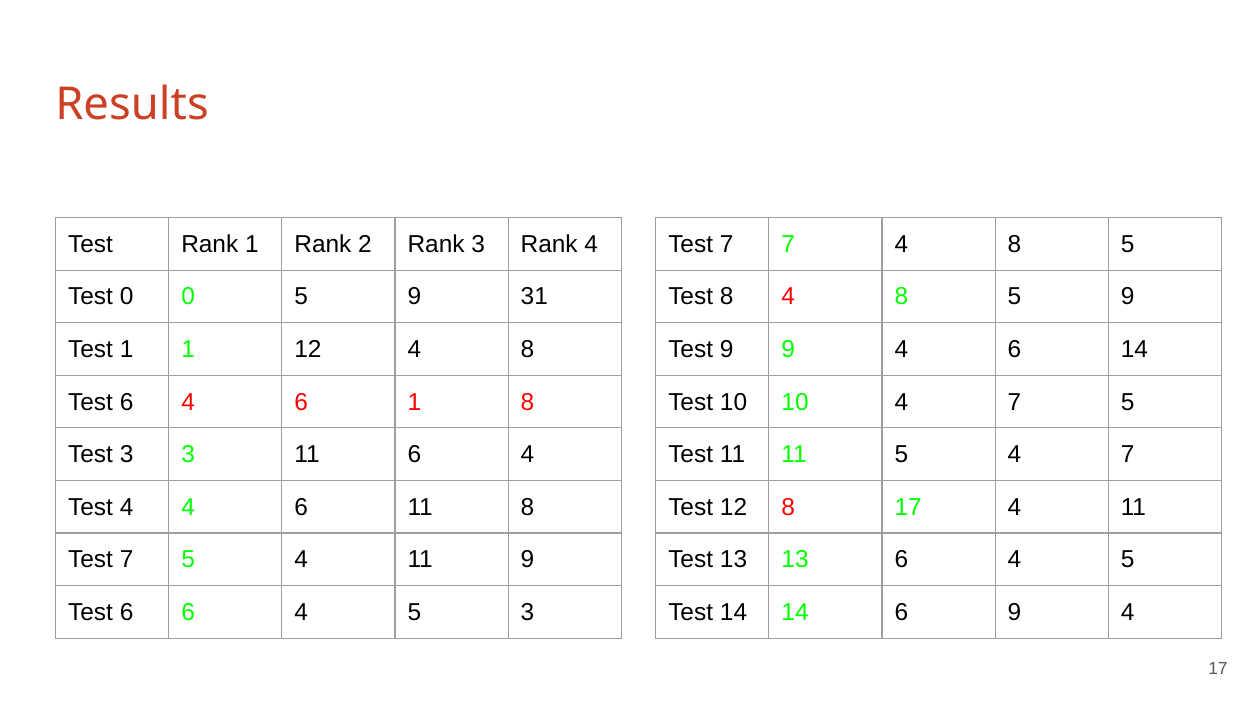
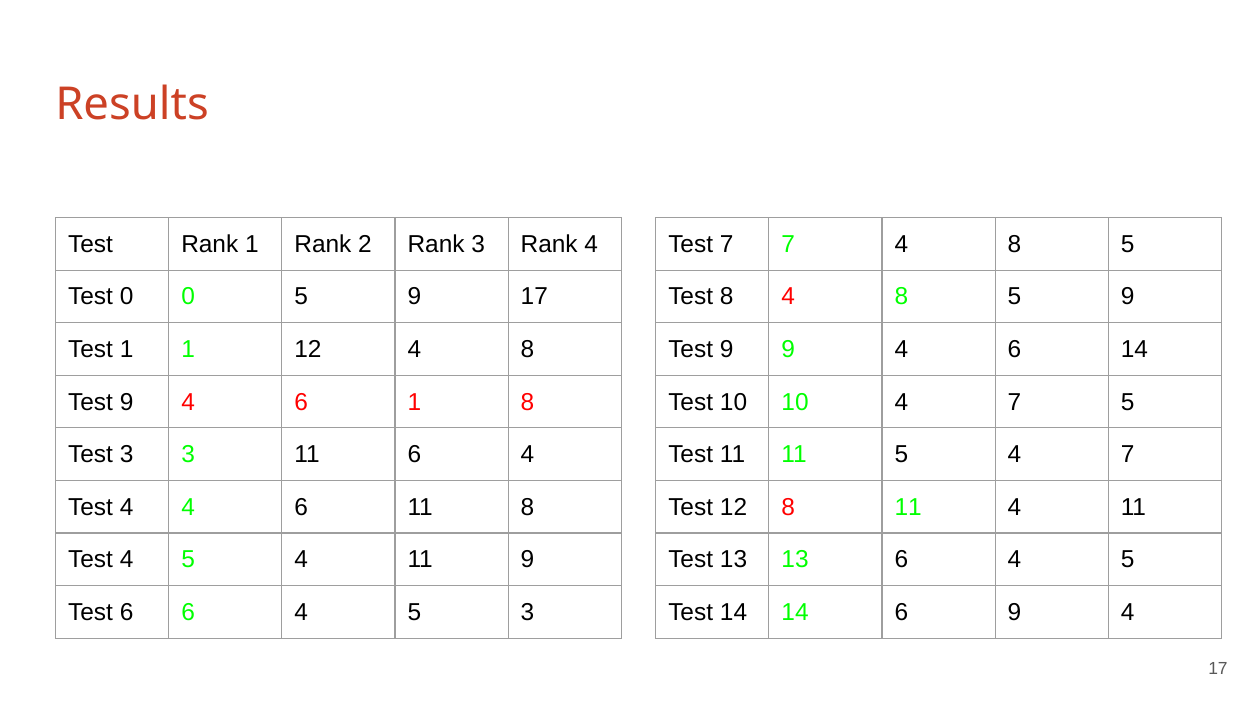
9 31: 31 -> 17
6 at (127, 402): 6 -> 9
8 17: 17 -> 11
7 at (127, 560): 7 -> 4
